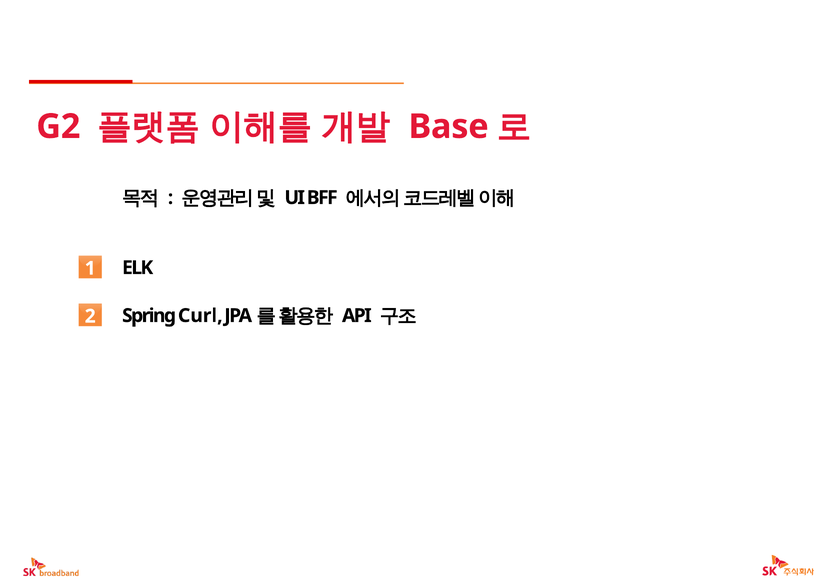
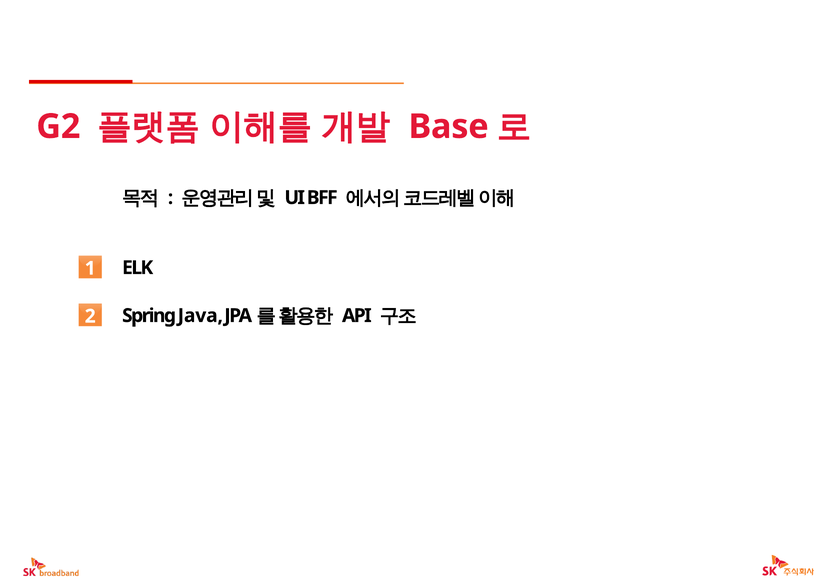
Curl: Curl -> Java
